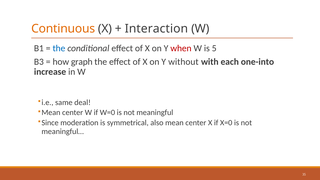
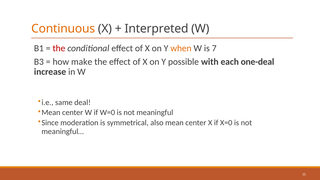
Interaction: Interaction -> Interpreted
the at (59, 48) colour: blue -> red
when colour: red -> orange
5: 5 -> 7
graph: graph -> make
without: without -> possible
one-into: one-into -> one-deal
